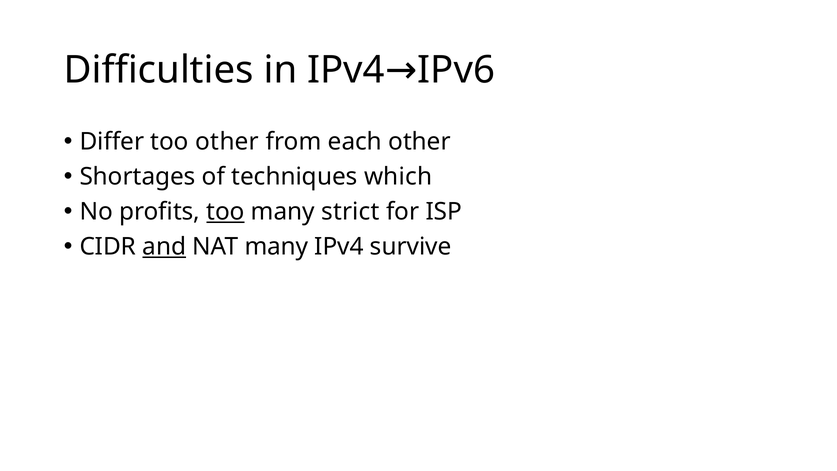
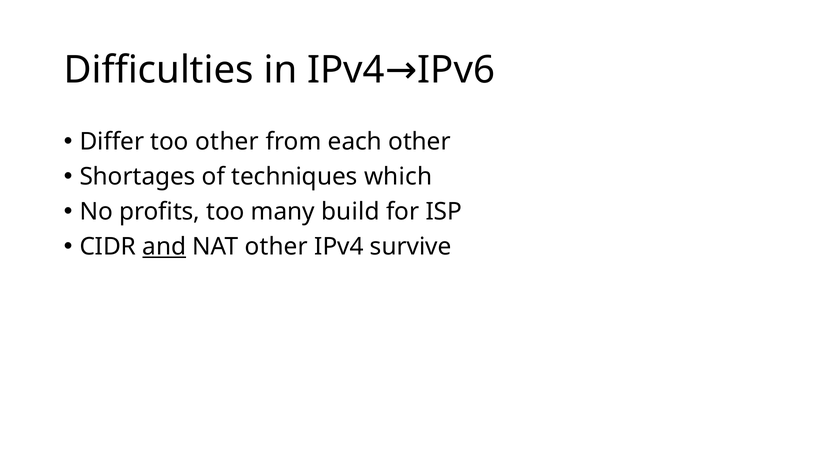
too at (225, 212) underline: present -> none
strict: strict -> build
NAT many: many -> other
